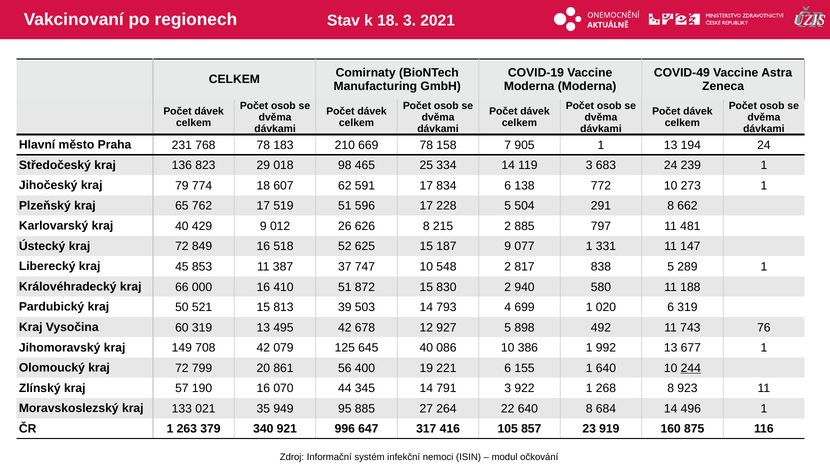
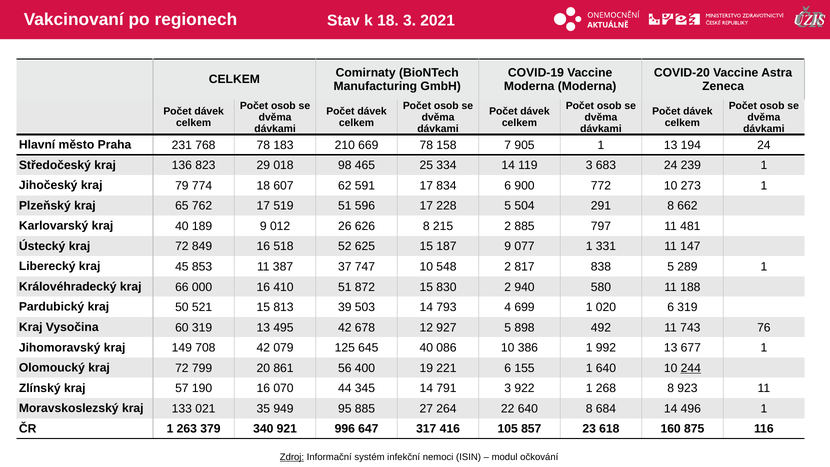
COVID-49: COVID-49 -> COVID-20
138: 138 -> 900
429: 429 -> 189
919: 919 -> 618
Zdroj underline: none -> present
